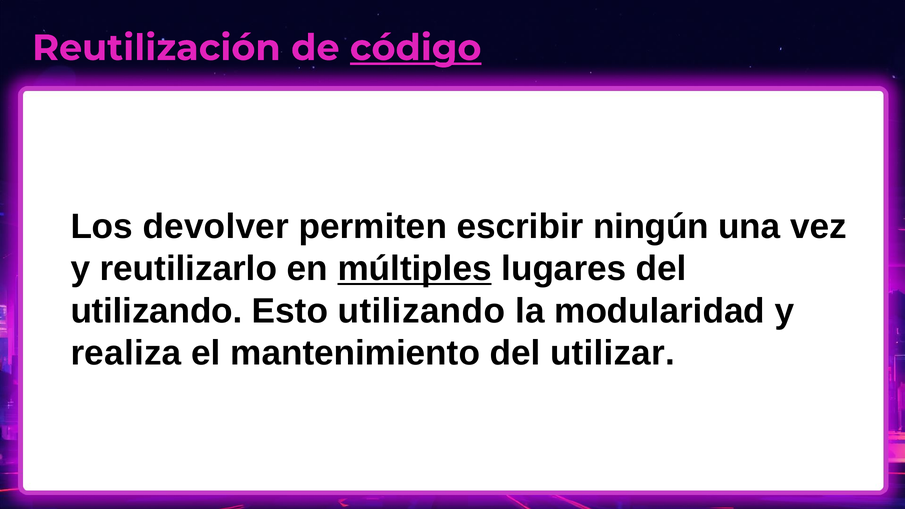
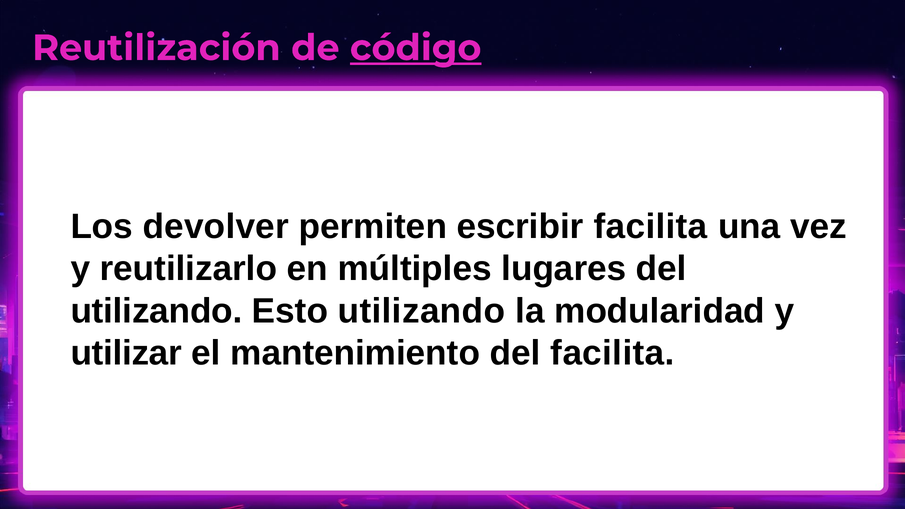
escribir ningún: ningún -> facilita
múltiples underline: present -> none
realiza: realiza -> utilizar
del utilizar: utilizar -> facilita
